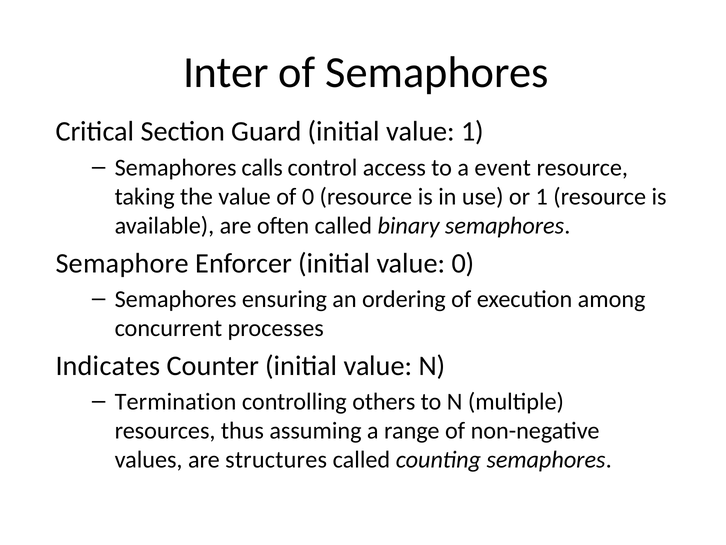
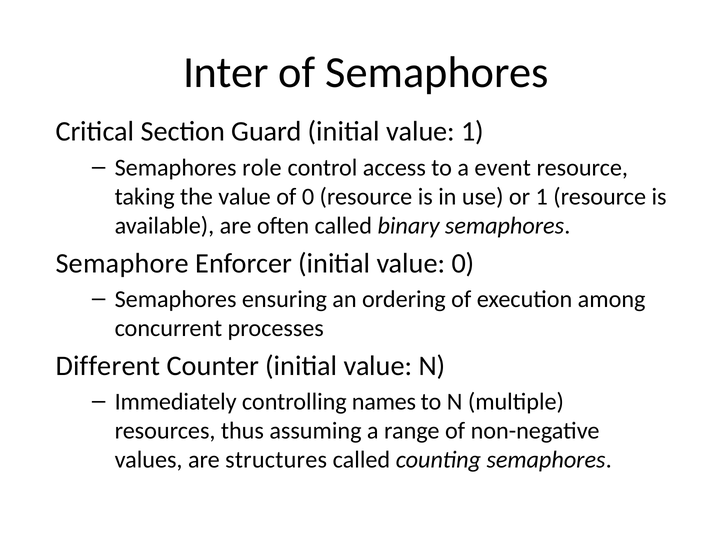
calls: calls -> role
Indicates: Indicates -> Different
Termination: Termination -> Immediately
others: others -> names
